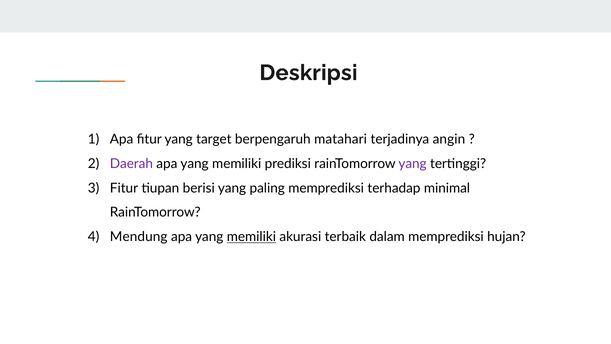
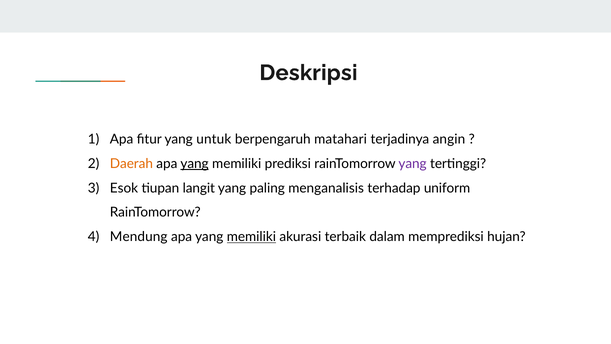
target: target -> untuk
Daerah colour: purple -> orange
yang at (195, 163) underline: none -> present
Fitur at (124, 188): Fitur -> Esok
berisi: berisi -> langit
paling memprediksi: memprediksi -> menganalisis
minimal: minimal -> uniform
